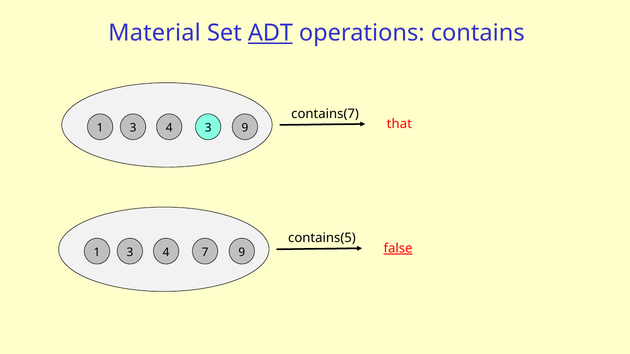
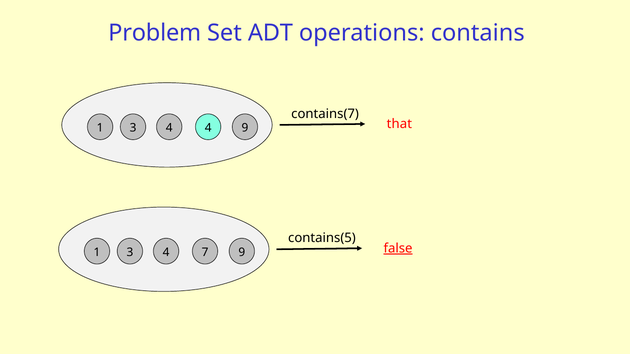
Material: Material -> Problem
ADT underline: present -> none
3 3: 3 -> 4
